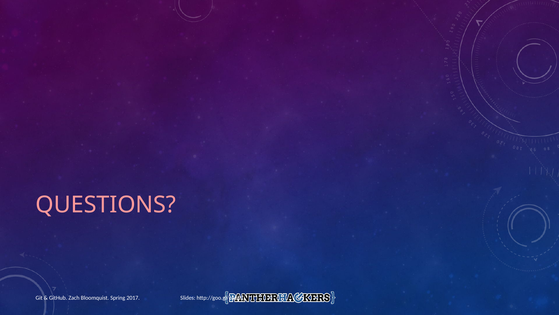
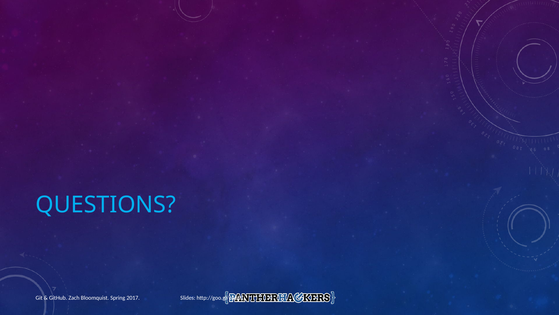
QUESTIONS colour: pink -> light blue
